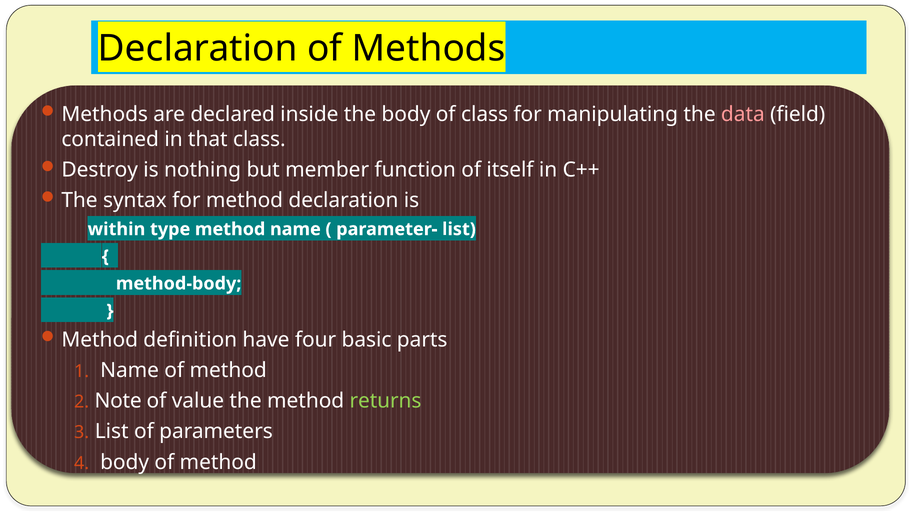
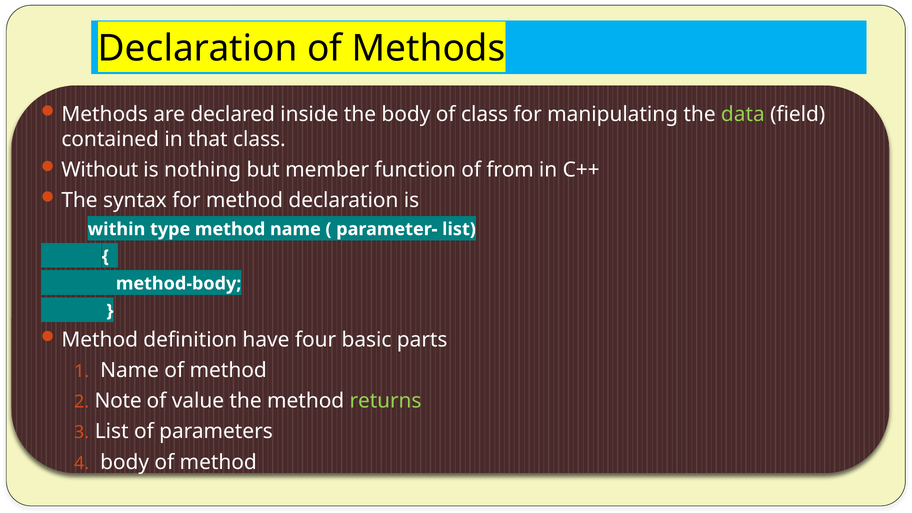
data colour: pink -> light green
Destroy: Destroy -> Without
itself: itself -> from
